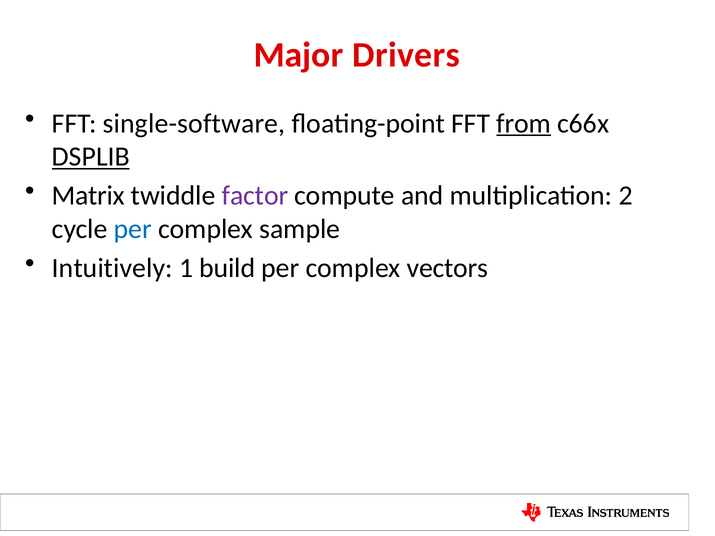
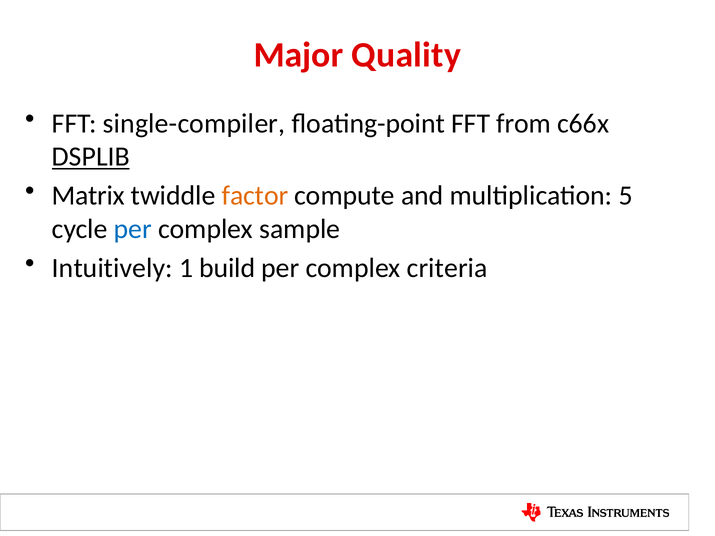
Drivers: Drivers -> Quality
single-software: single-software -> single-compiler
from underline: present -> none
factor colour: purple -> orange
2: 2 -> 5
vectors: vectors -> criteria
